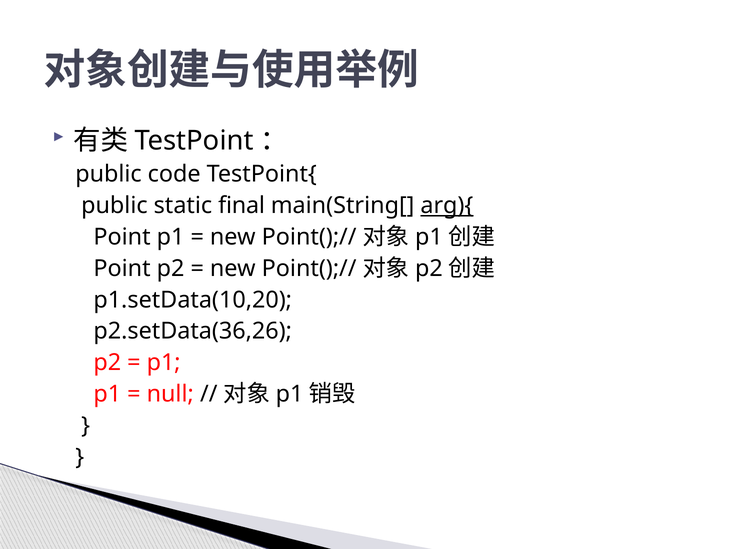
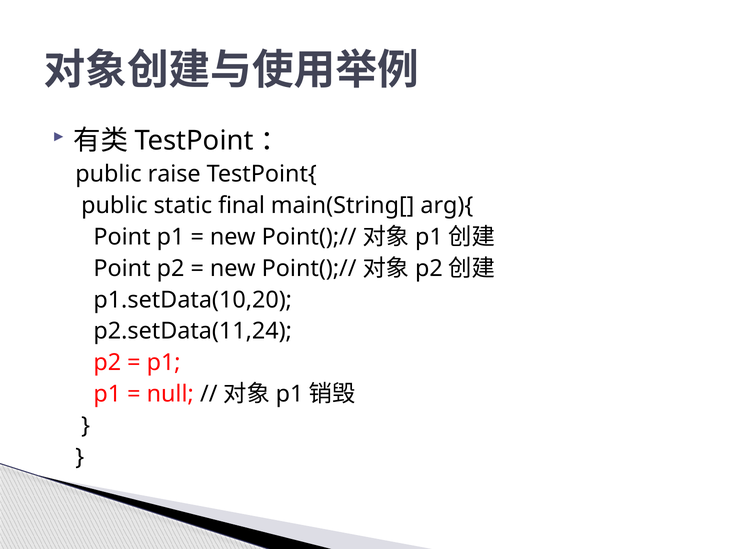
code: code -> raise
arg){ underline: present -> none
p2.setData(36,26: p2.setData(36,26 -> p2.setData(11,24
